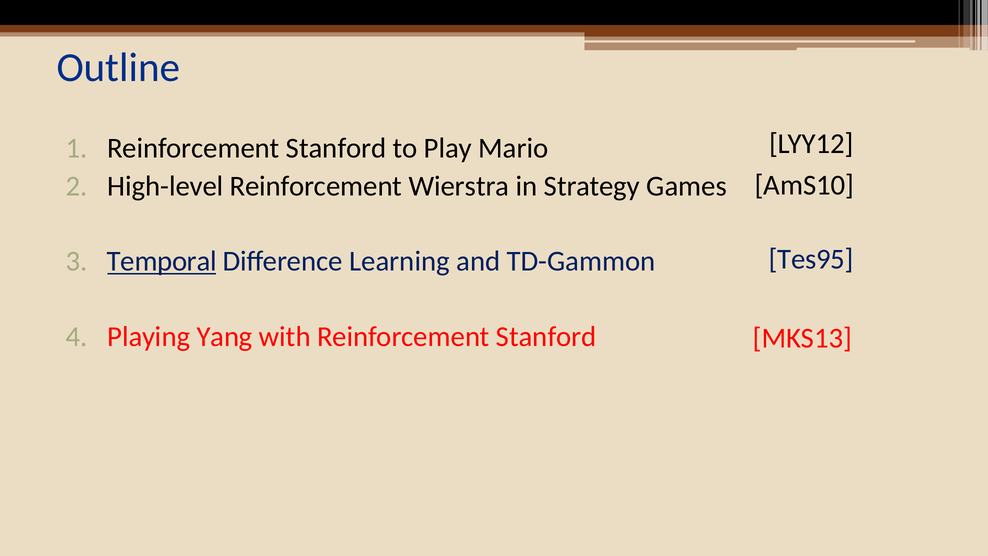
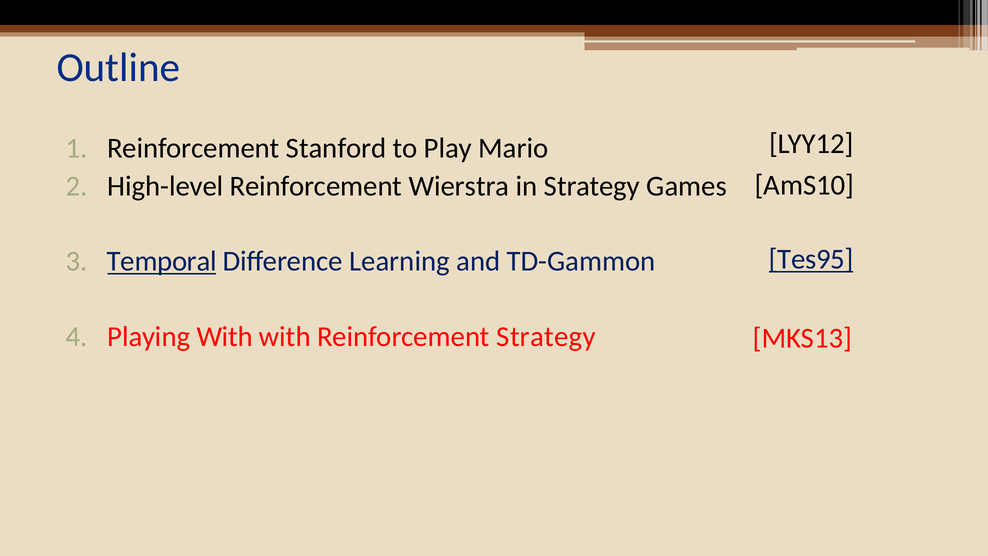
Tes95 underline: none -> present
Playing Yang: Yang -> With
with Reinforcement Stanford: Stanford -> Strategy
